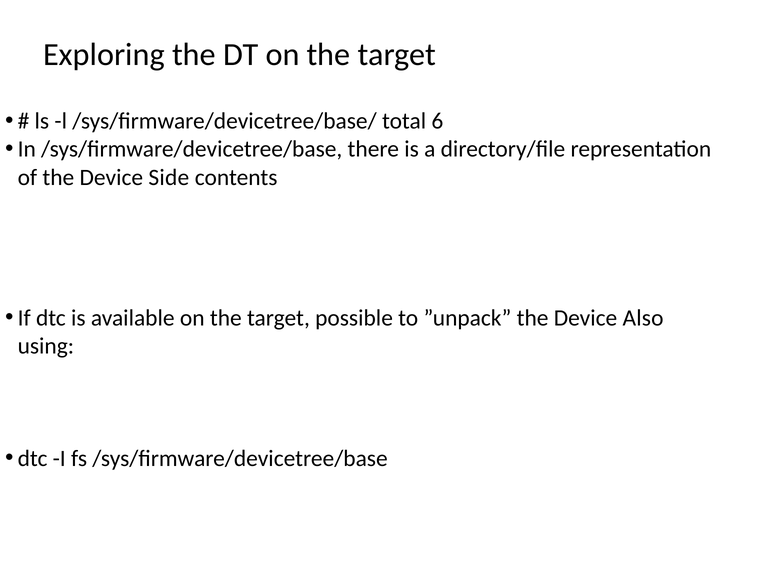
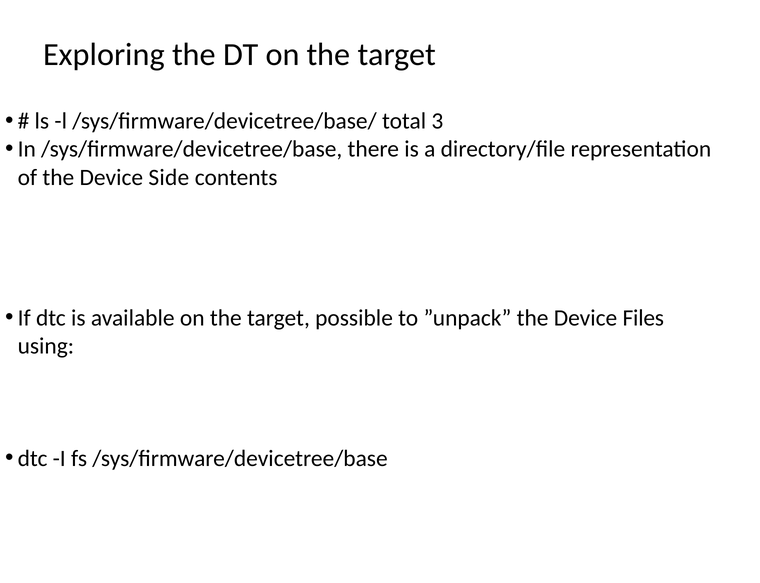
6: 6 -> 3
Also: Also -> Files
